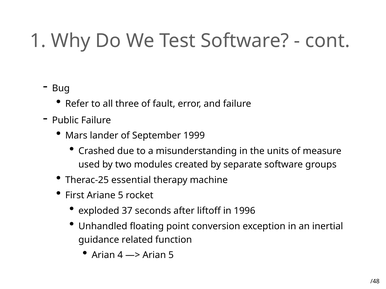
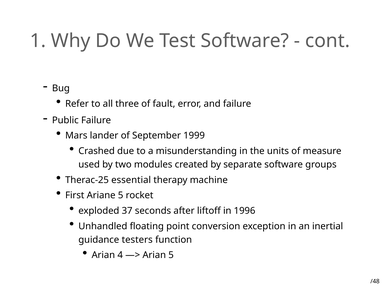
related: related -> testers
